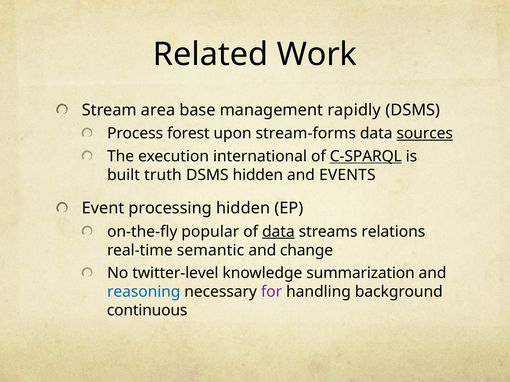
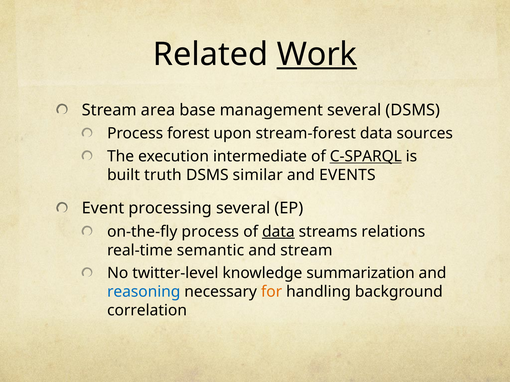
Work underline: none -> present
management rapidly: rapidly -> several
stream-forms: stream-forms -> stream-forest
sources underline: present -> none
international: international -> intermediate
DSMS hidden: hidden -> similar
processing hidden: hidden -> several
on-the-fly popular: popular -> process
and change: change -> stream
for colour: purple -> orange
continuous: continuous -> correlation
